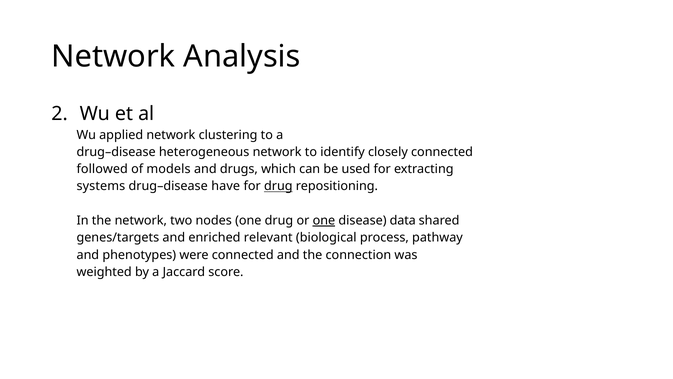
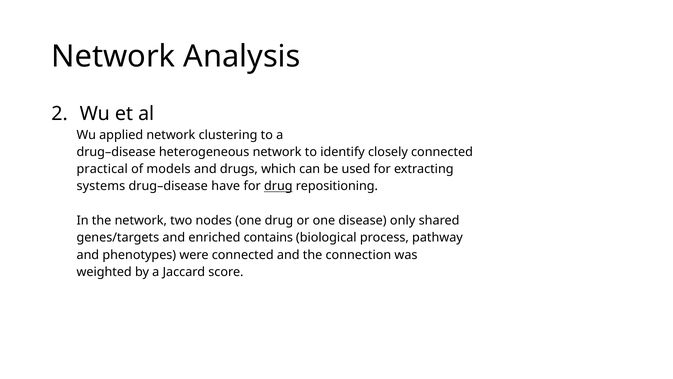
followed: followed -> practical
one at (324, 220) underline: present -> none
data: data -> only
relevant: relevant -> contains
